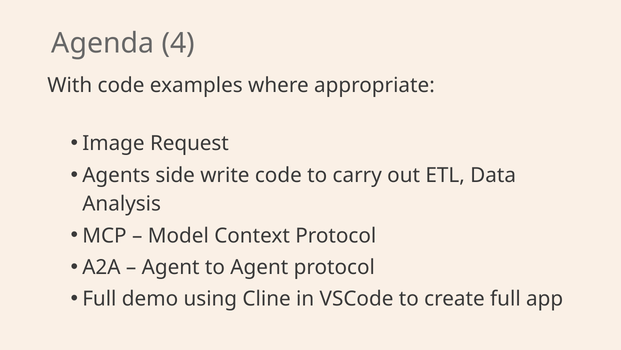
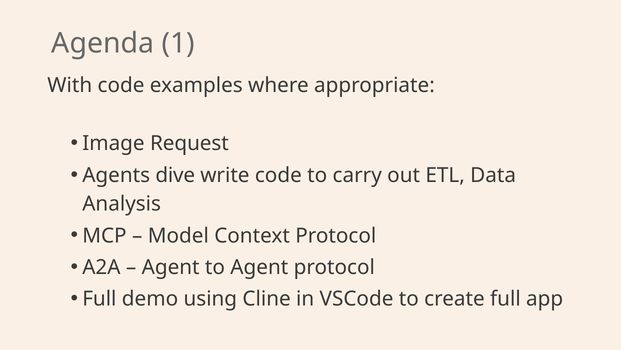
4: 4 -> 1
side: side -> dive
